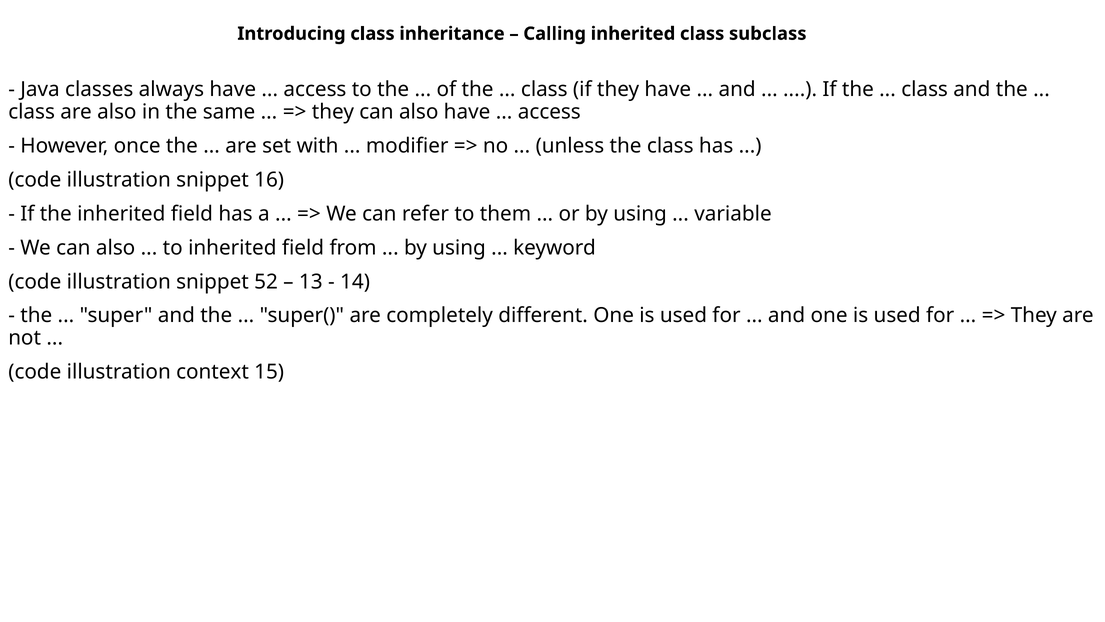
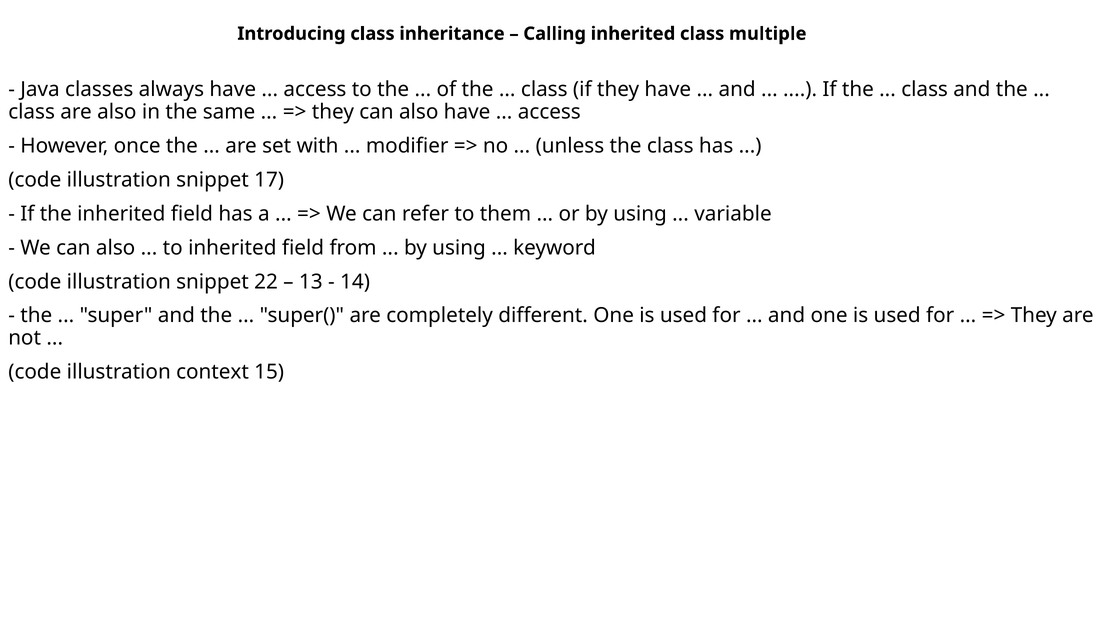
subclass: subclass -> multiple
16: 16 -> 17
52: 52 -> 22
